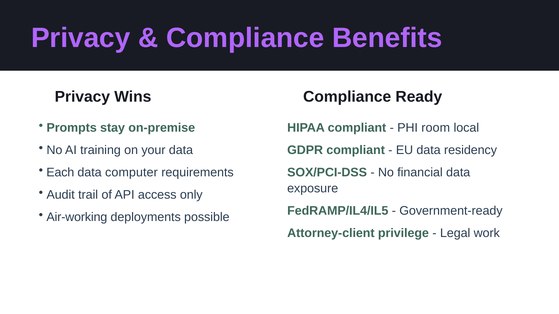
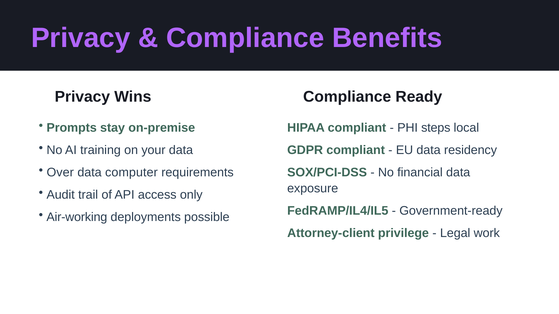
room: room -> steps
Each: Each -> Over
